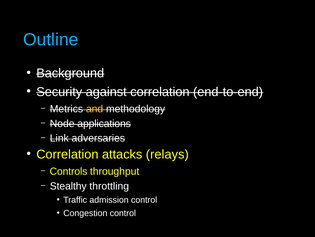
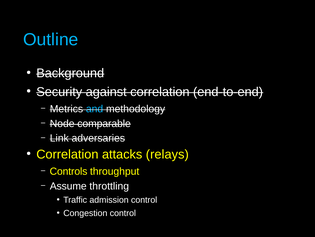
and colour: yellow -> light blue
applications: applications -> comparable
Stealthy: Stealthy -> Assume
